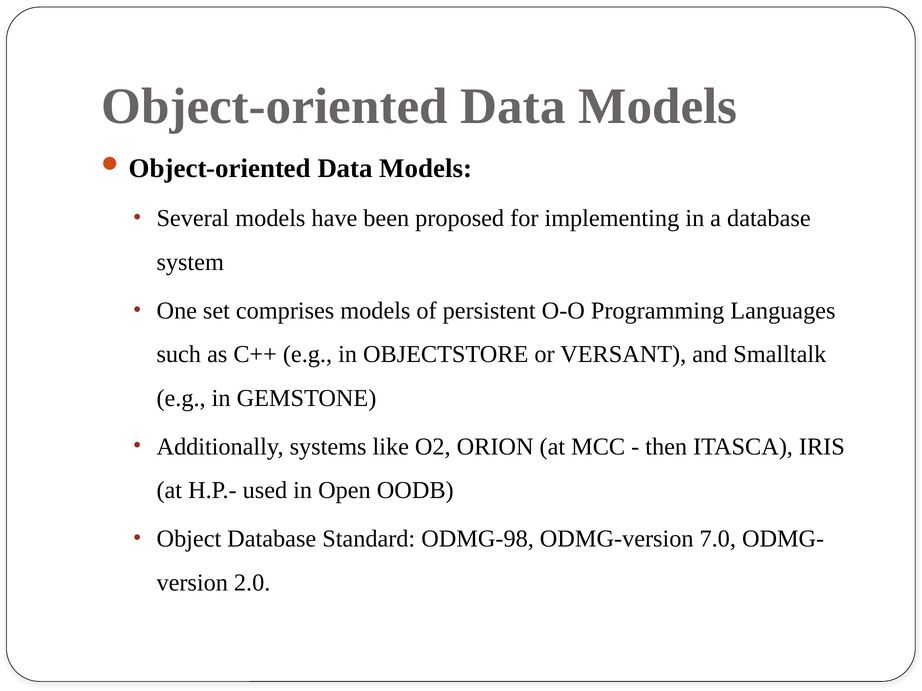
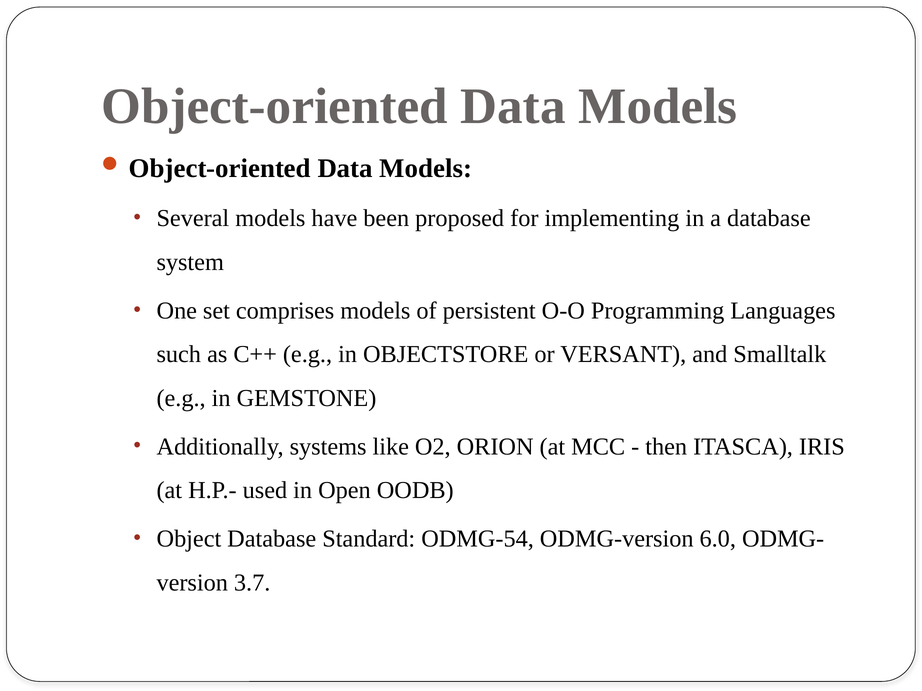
ODMG-98: ODMG-98 -> ODMG-54
7.0: 7.0 -> 6.0
2.0: 2.0 -> 3.7
